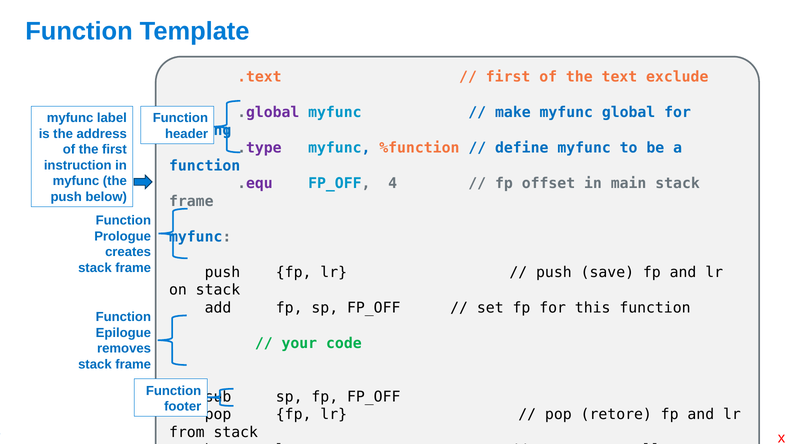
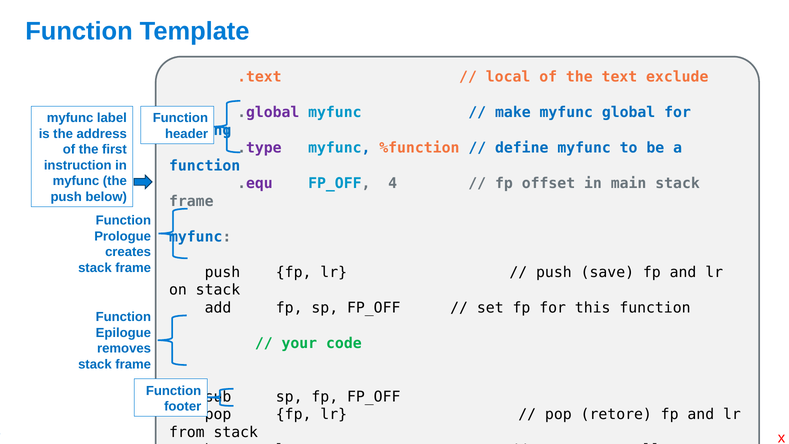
first at (508, 77): first -> local
